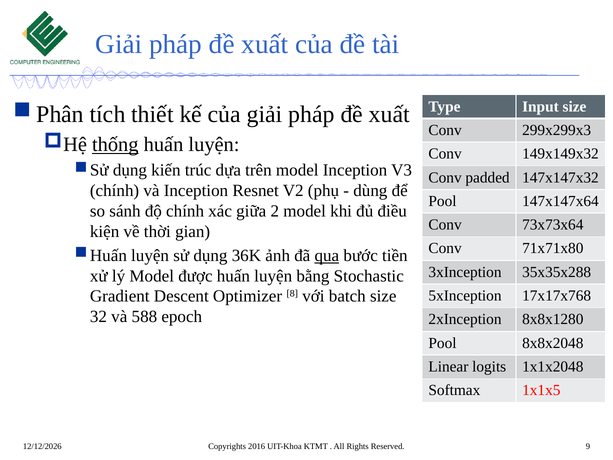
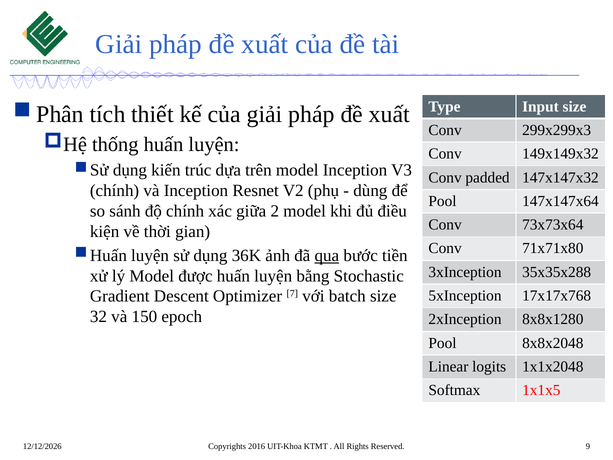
thống underline: present -> none
8: 8 -> 7
588: 588 -> 150
